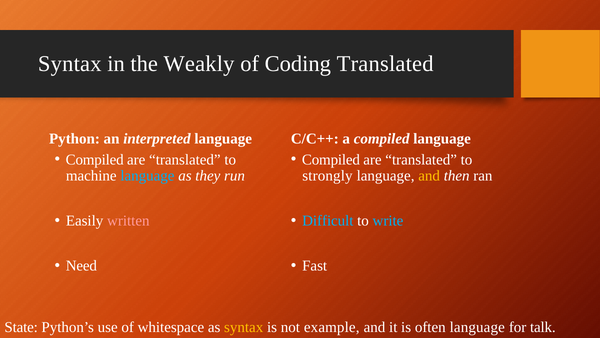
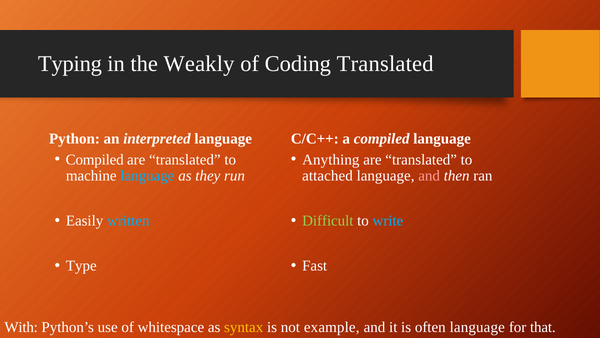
Syntax at (70, 64): Syntax -> Typing
Compiled at (331, 159): Compiled -> Anything
strongly: strongly -> attached
and at (429, 176) colour: yellow -> pink
written colour: pink -> light blue
Difficult colour: light blue -> light green
Need: Need -> Type
State: State -> With
talk: talk -> that
